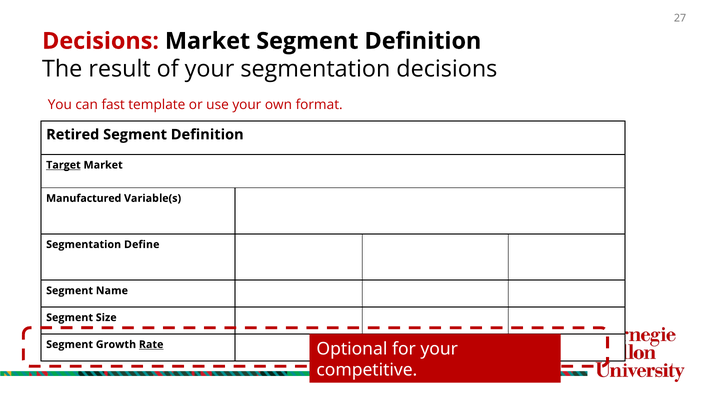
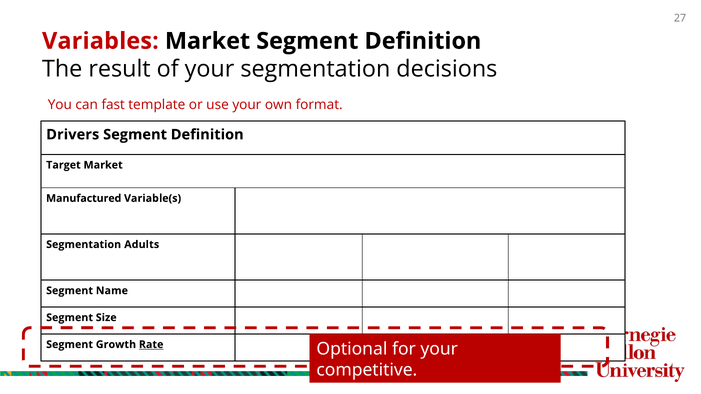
Decisions at (101, 41): Decisions -> Variables
Retired: Retired -> Drivers
Target underline: present -> none
Define: Define -> Adults
